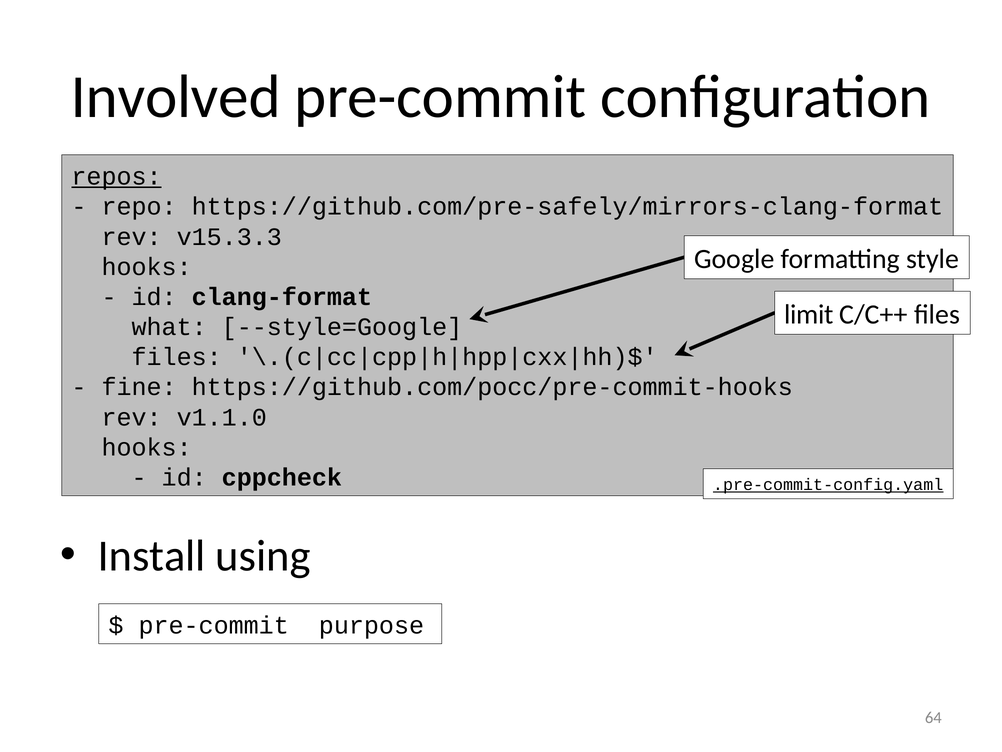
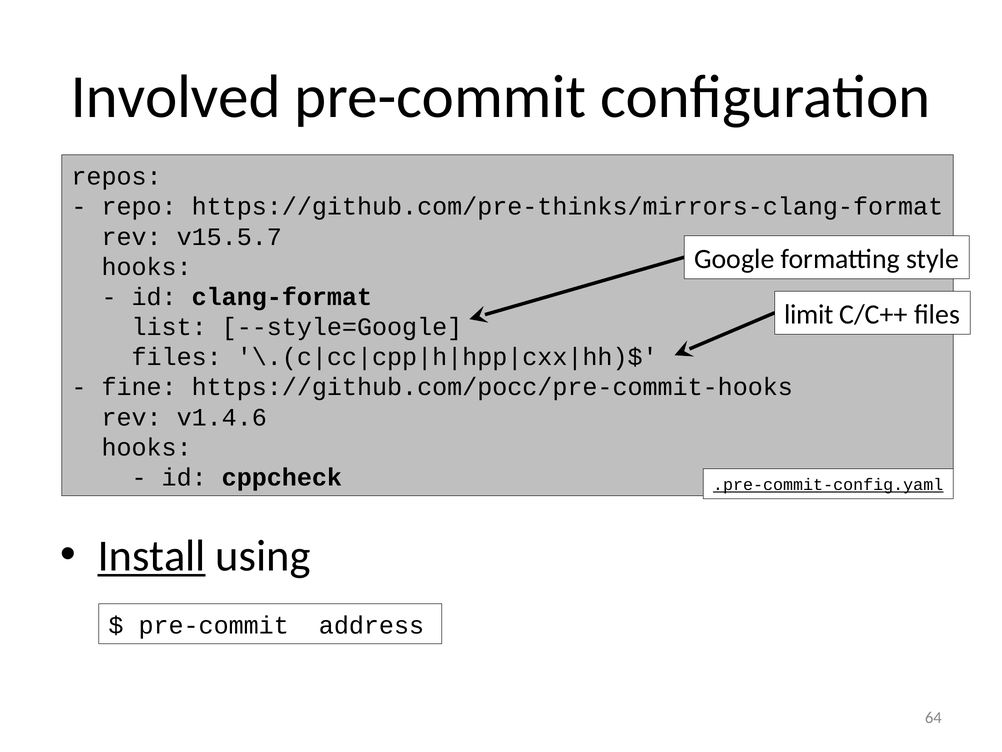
repos underline: present -> none
https://github.com/pre-safely/mirrors-clang-format: https://github.com/pre-safely/mirrors-clang-format -> https://github.com/pre-thinks/mirrors-clang-format
v15.3.3: v15.3.3 -> v15.5.7
what: what -> list
v1.1.0: v1.1.0 -> v1.4.6
Install underline: none -> present
purpose: purpose -> address
